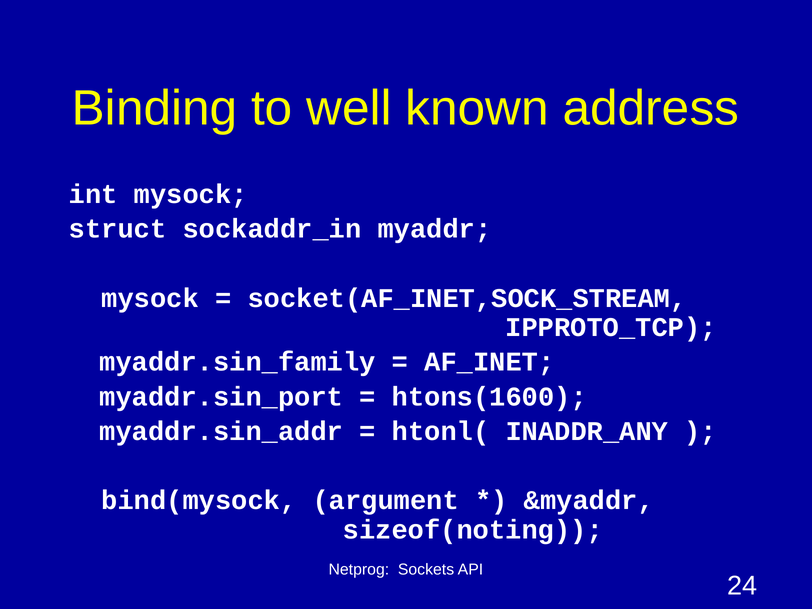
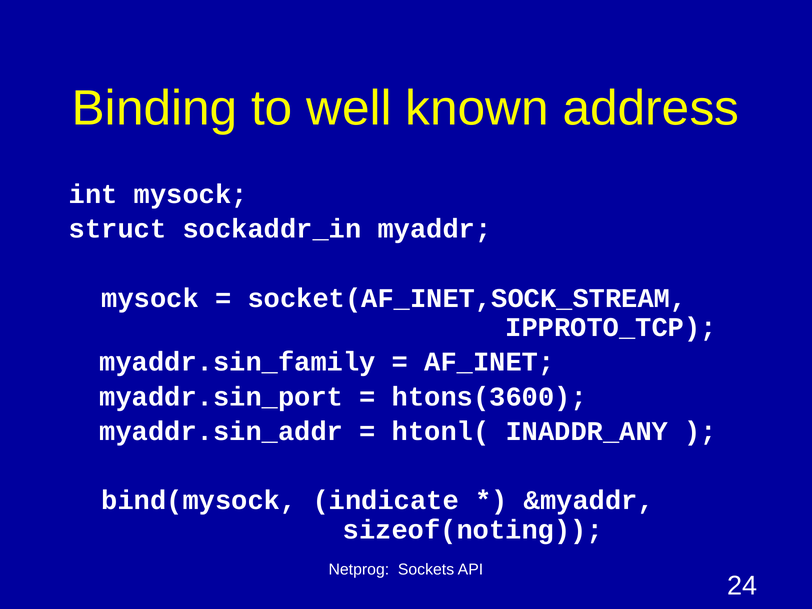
htons(1600: htons(1600 -> htons(3600
argument: argument -> indicate
